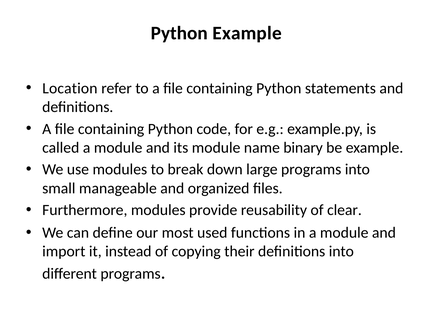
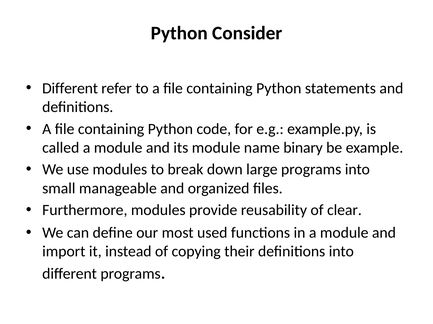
Python Example: Example -> Consider
Location at (70, 88): Location -> Different
